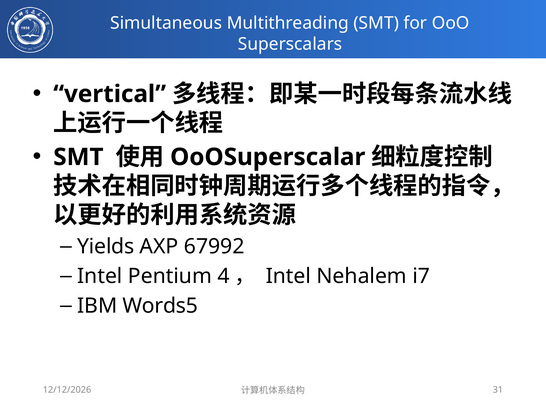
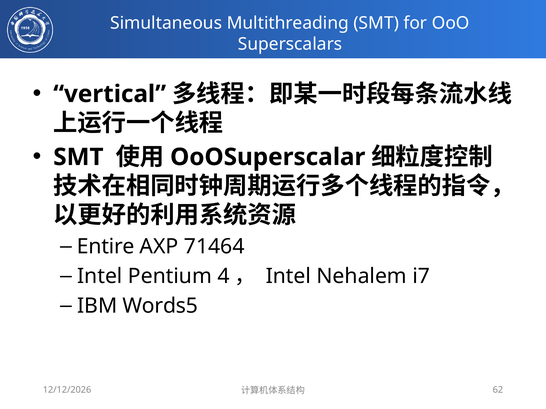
Yields: Yields -> Entire
67992: 67992 -> 71464
31: 31 -> 62
